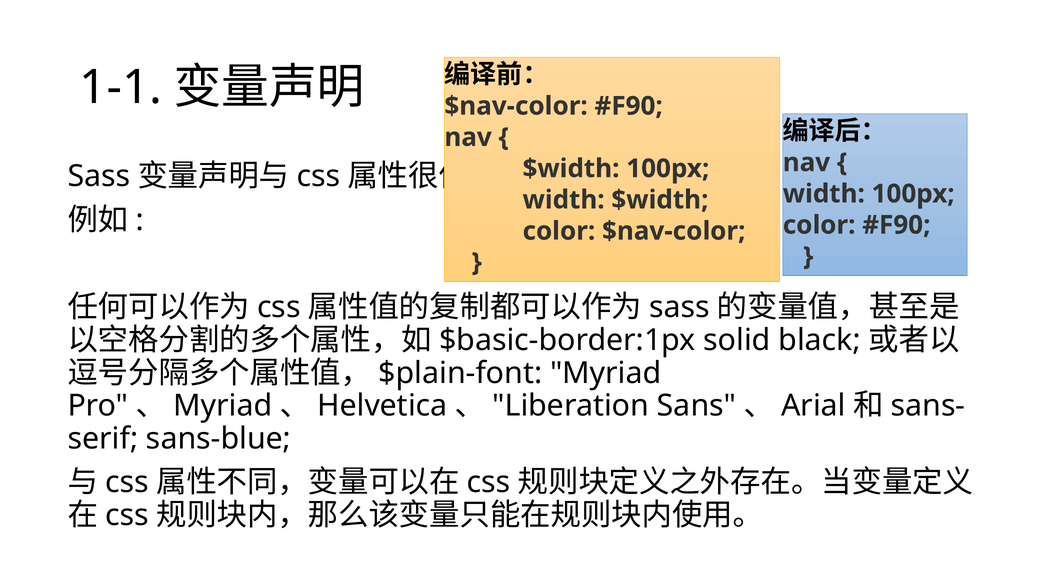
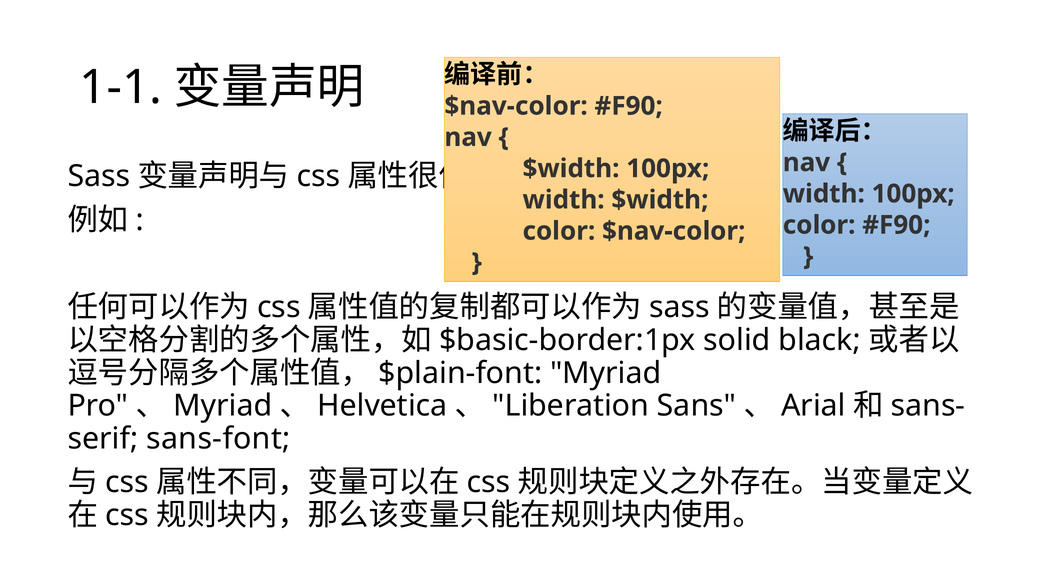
sans-blue: sans-blue -> sans-font
